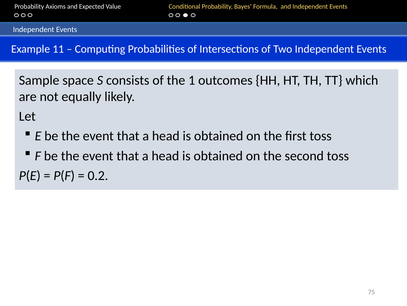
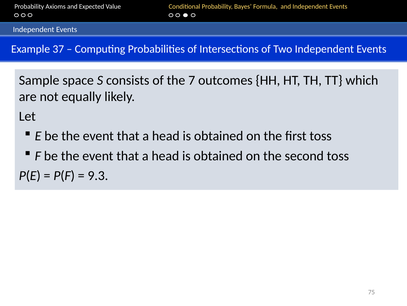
11: 11 -> 37
1: 1 -> 7
0.2: 0.2 -> 9.3
